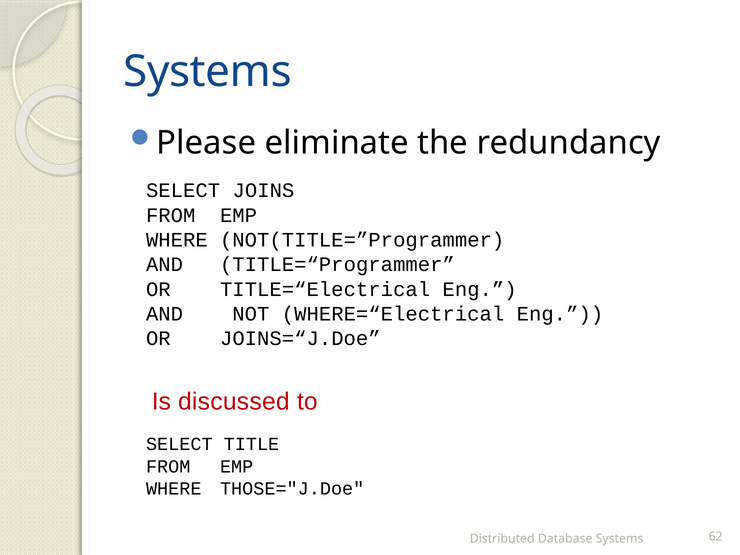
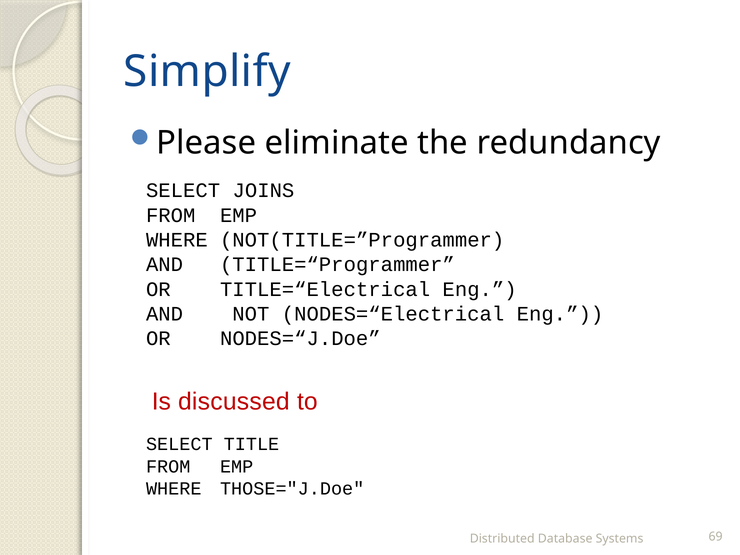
Systems at (208, 72): Systems -> Simplify
WHERE=“Electrical: WHERE=“Electrical -> NODES=“Electrical
JOINS=“J.Doe: JOINS=“J.Doe -> NODES=“J.Doe
62: 62 -> 69
